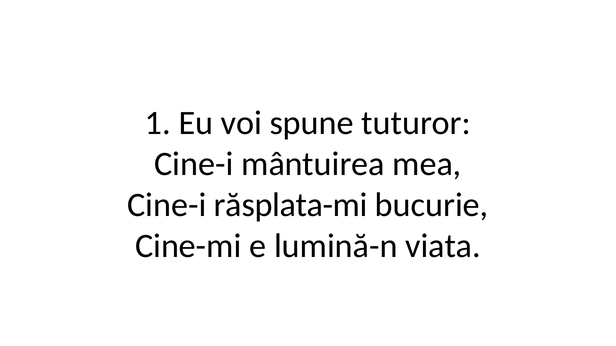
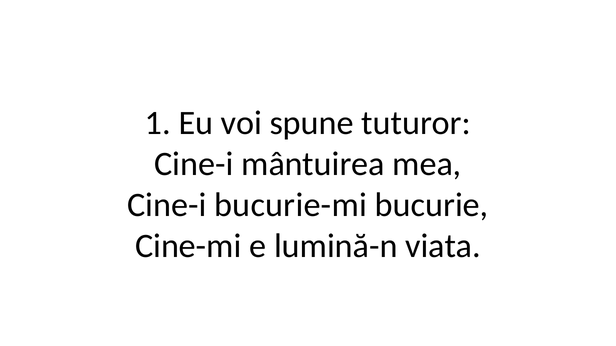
răsplata-mi: răsplata-mi -> bucurie-mi
